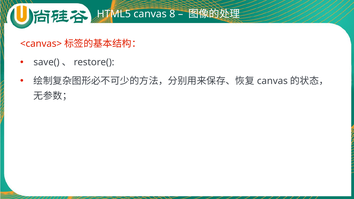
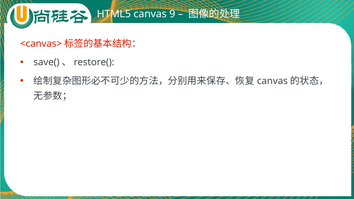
8: 8 -> 9
